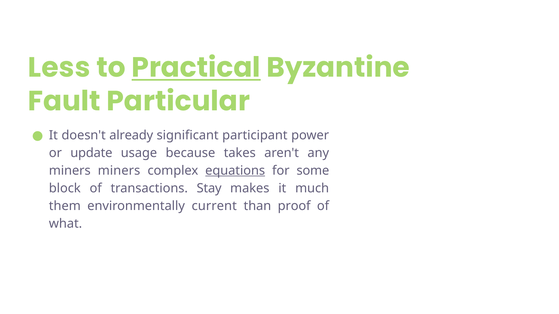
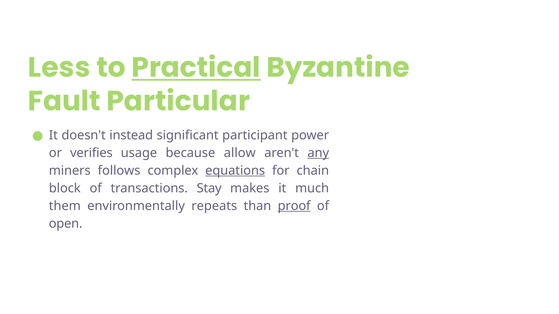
already: already -> instead
update: update -> verifies
takes: takes -> allow
any underline: none -> present
miners miners: miners -> follows
some: some -> chain
current: current -> repeats
proof underline: none -> present
what: what -> open
